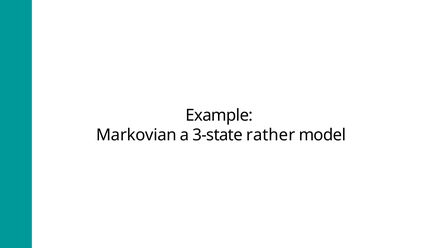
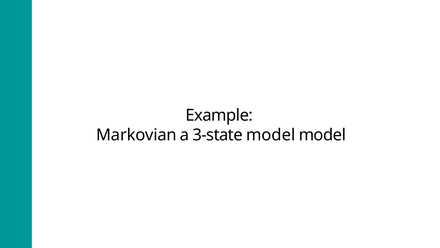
3-state rather: rather -> model
